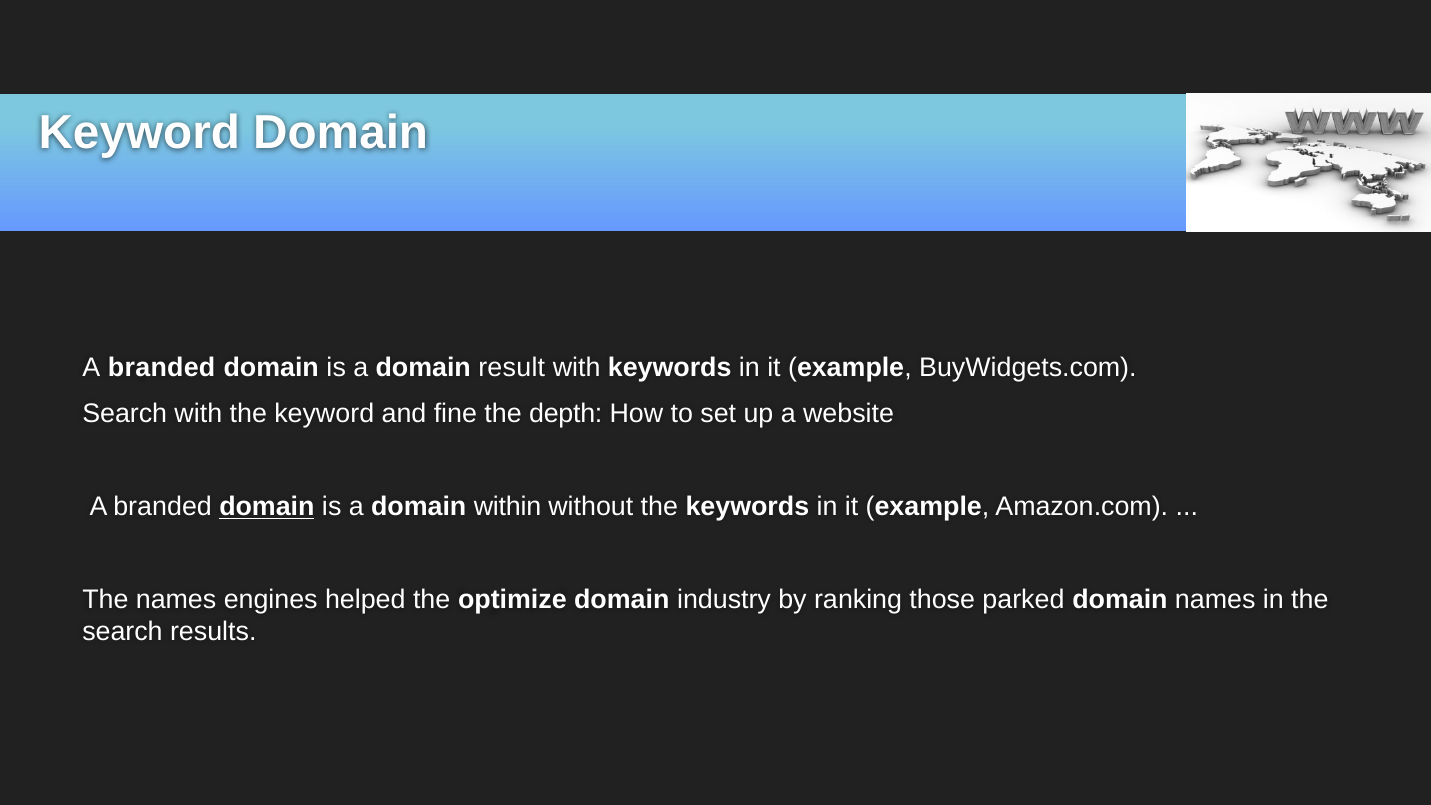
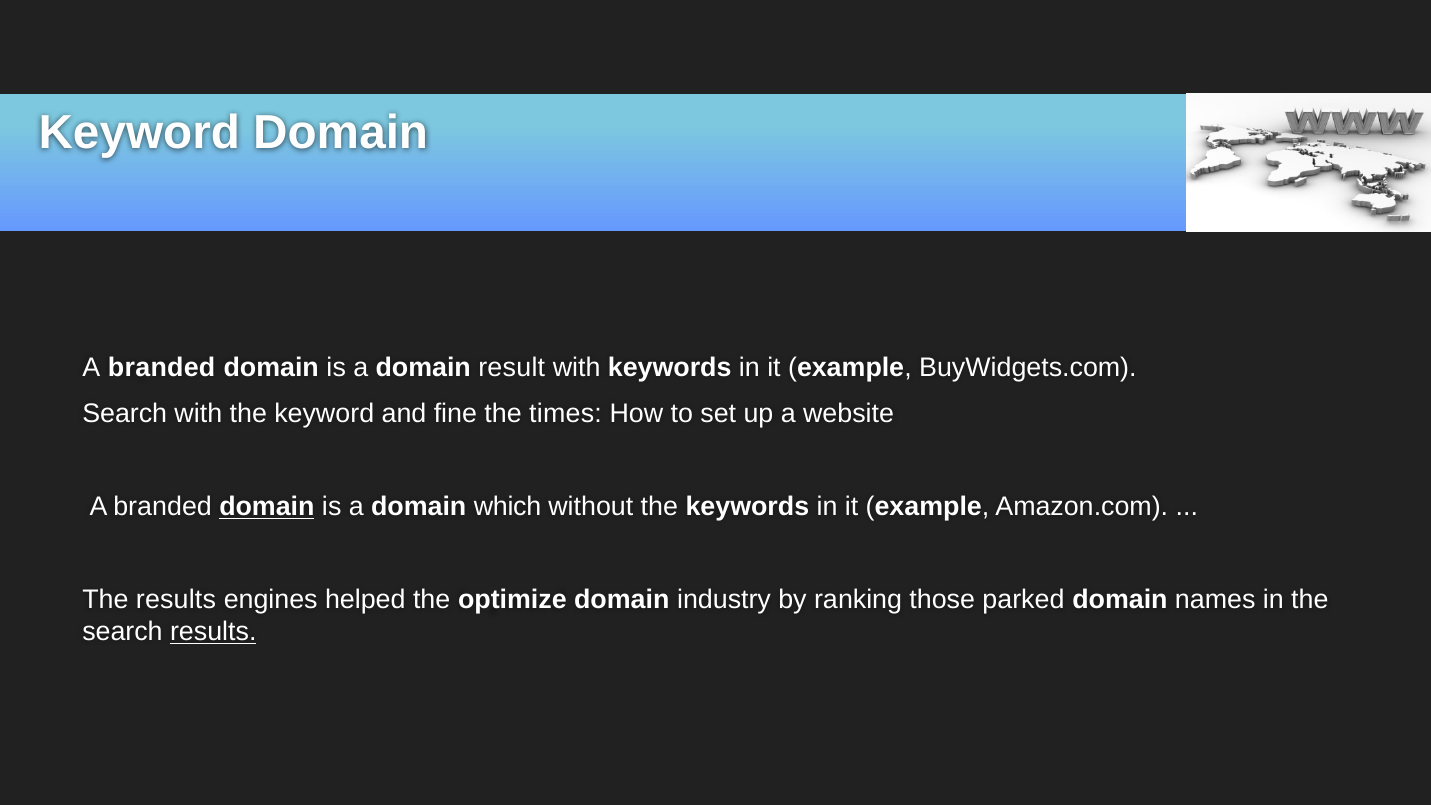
depth: depth -> times
within: within -> which
The names: names -> results
results at (213, 632) underline: none -> present
